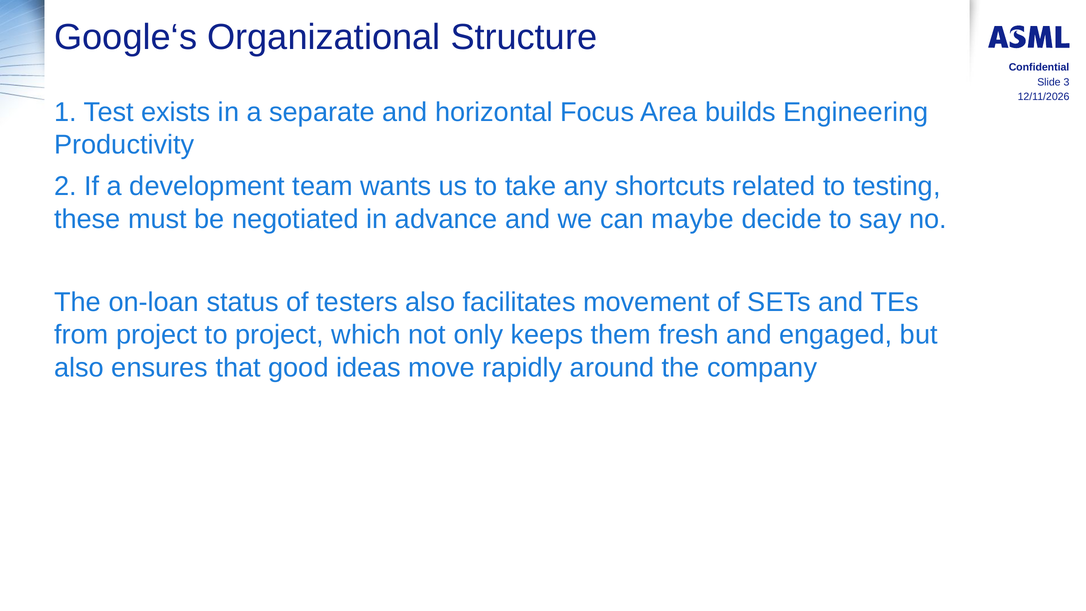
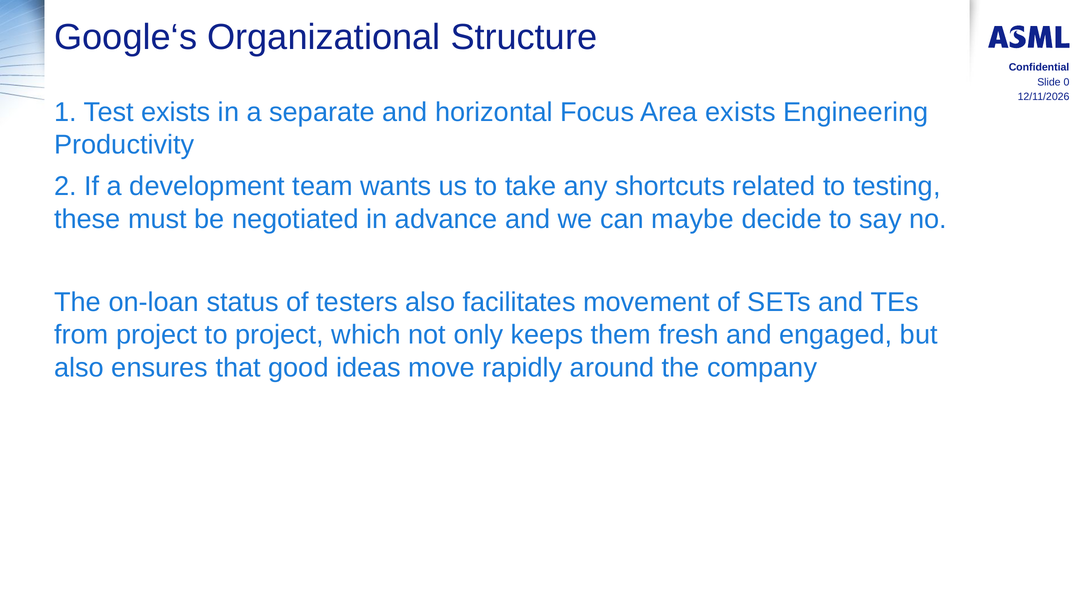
3: 3 -> 0
Area builds: builds -> exists
